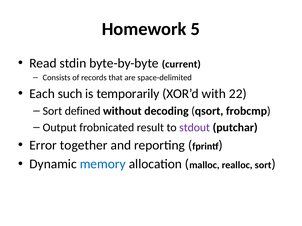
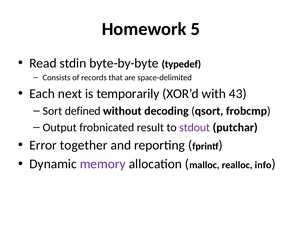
current: current -> typedef
such: such -> next
22: 22 -> 43
memory colour: blue -> purple
realloc sort: sort -> info
